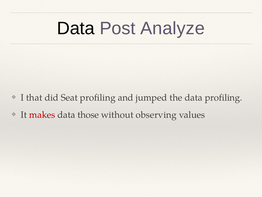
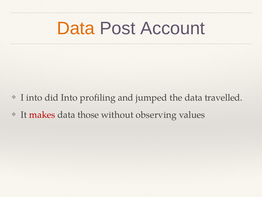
Data at (76, 28) colour: black -> orange
Analyze: Analyze -> Account
I that: that -> into
did Seat: Seat -> Into
data profiling: profiling -> travelled
